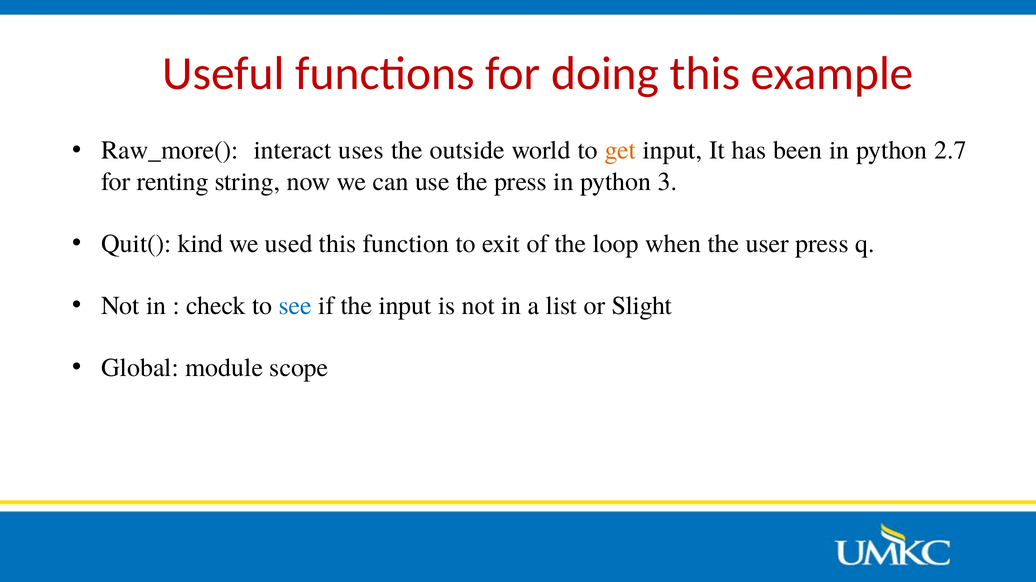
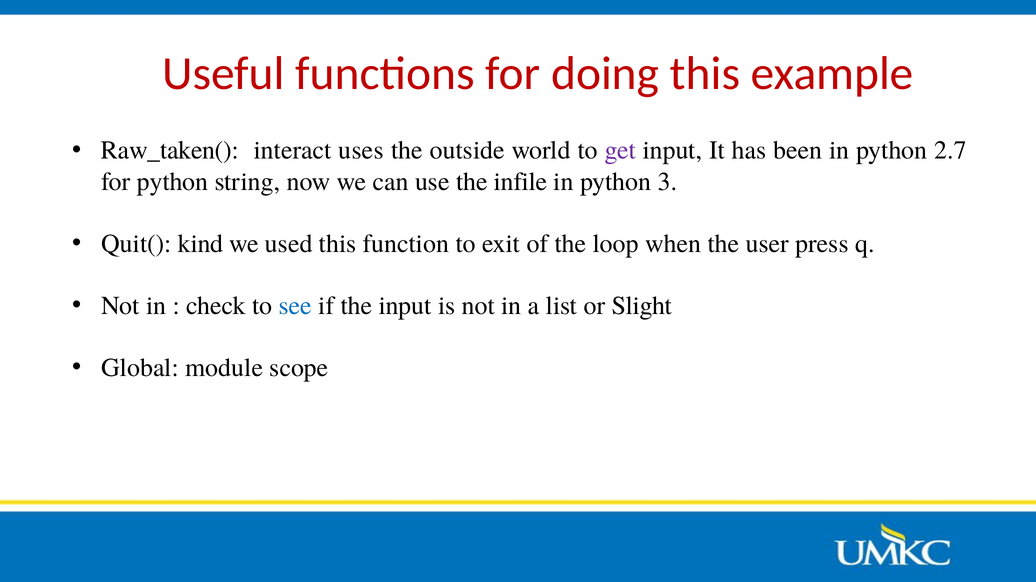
Raw_more(: Raw_more( -> Raw_taken(
get colour: orange -> purple
for renting: renting -> python
the press: press -> infile
